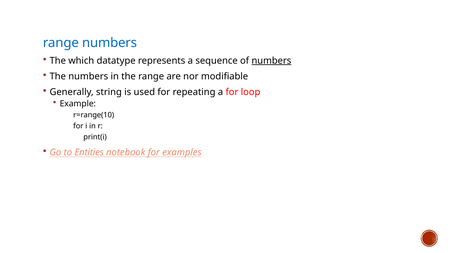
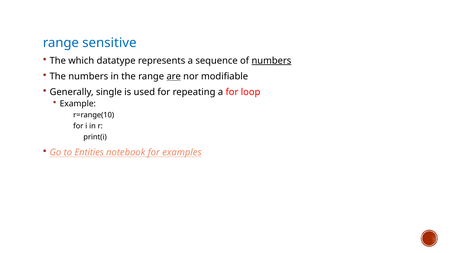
range numbers: numbers -> sensitive
are underline: none -> present
string: string -> single
